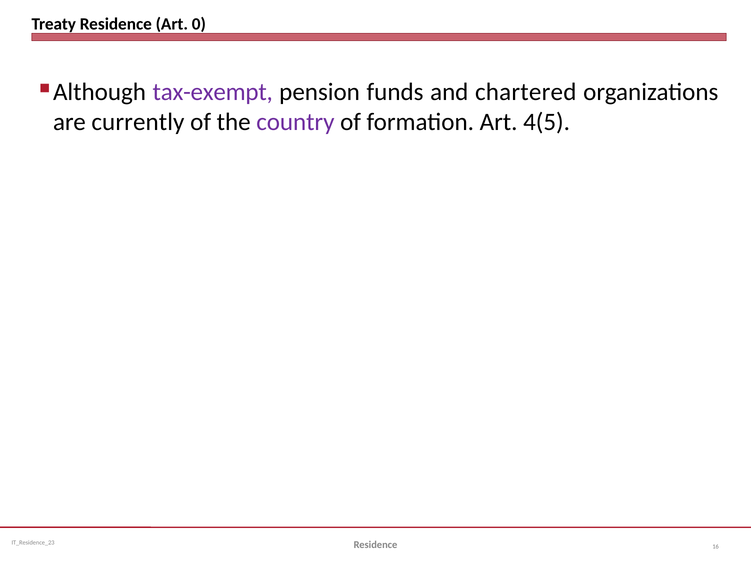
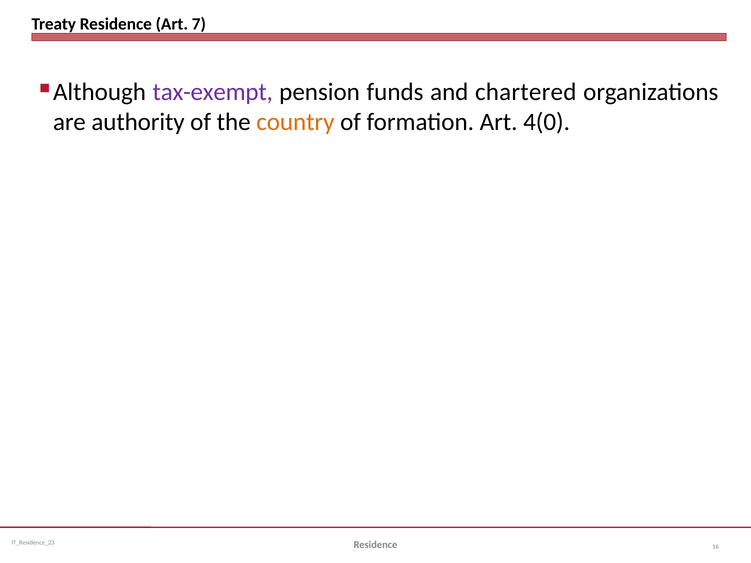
0: 0 -> 7
currently: currently -> authority
country colour: purple -> orange
4(5: 4(5 -> 4(0
